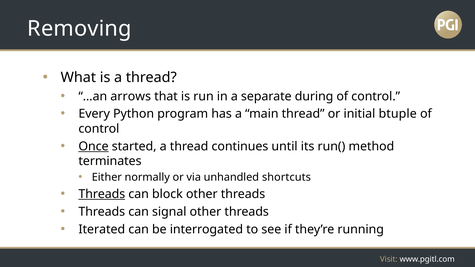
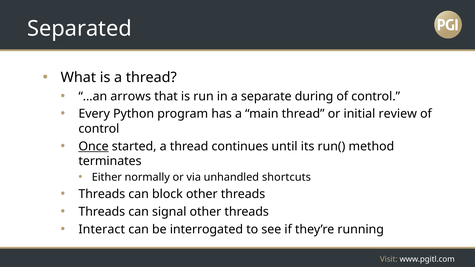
Removing: Removing -> Separated
btuple: btuple -> review
Threads at (102, 194) underline: present -> none
Iterated: Iterated -> Interact
